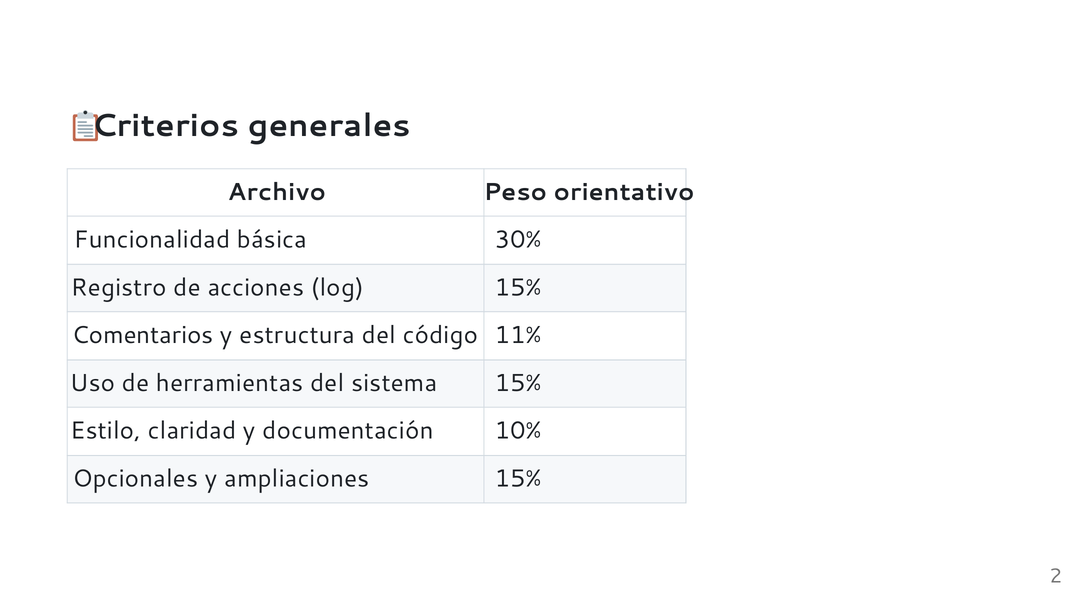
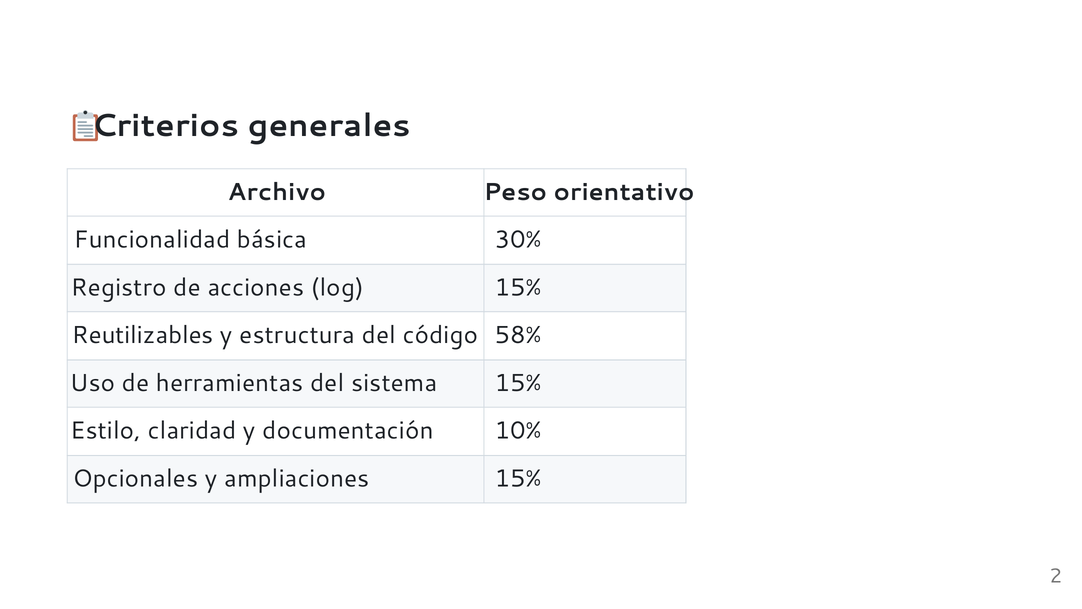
Comentarios: Comentarios -> Reutilizables
11%: 11% -> 58%
